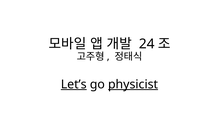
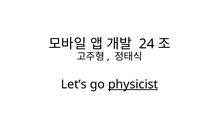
Let’s underline: present -> none
